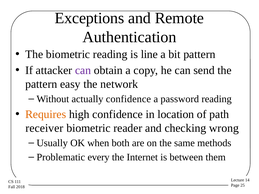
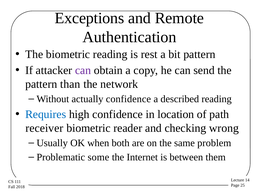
line: line -> rest
easy: easy -> than
password: password -> described
Requires colour: orange -> blue
methods: methods -> problem
every: every -> some
